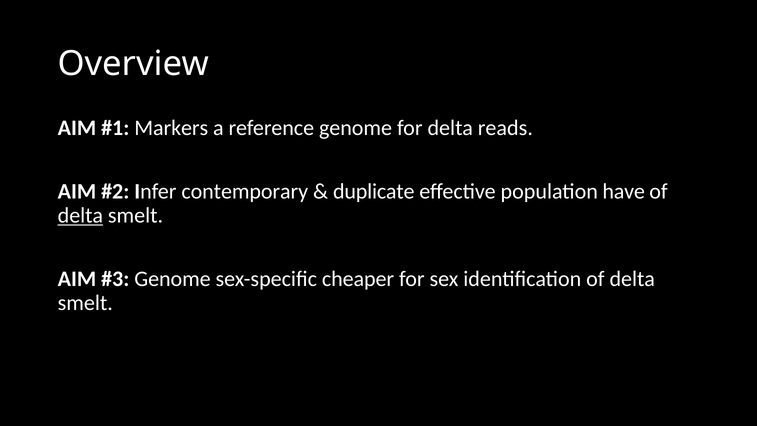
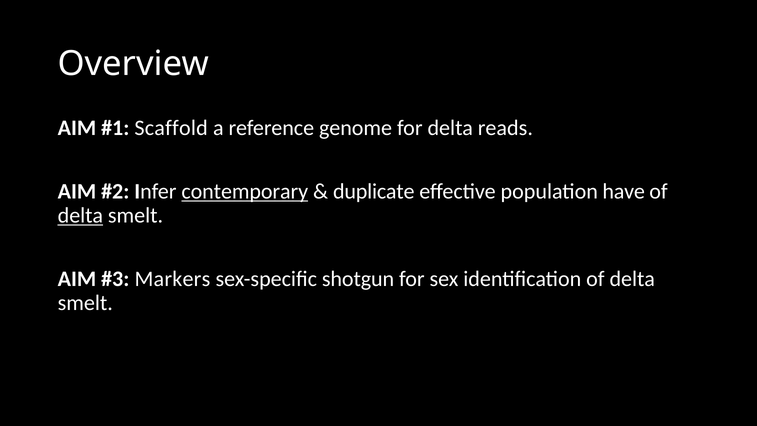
Markers: Markers -> Scaffold
contemporary underline: none -> present
Genome at (173, 279): Genome -> Markers
cheaper: cheaper -> shotgun
